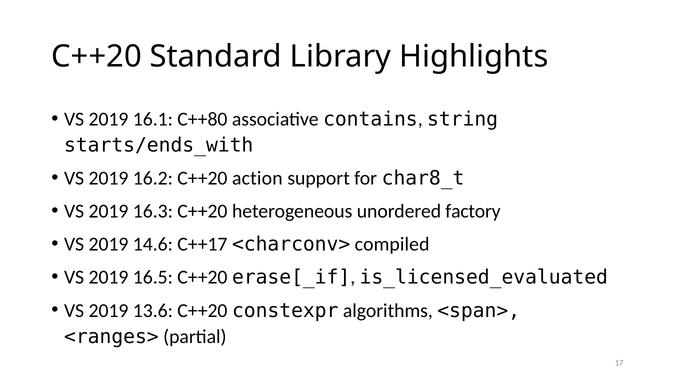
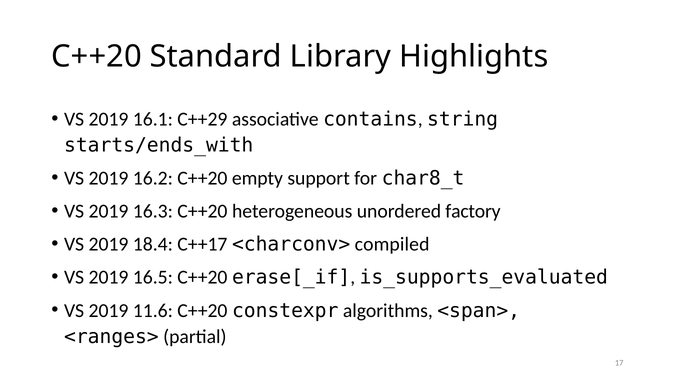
C++80: C++80 -> C++29
action: action -> empty
14.6: 14.6 -> 18.4
is_licensed_evaluated: is_licensed_evaluated -> is_supports_evaluated
13.6: 13.6 -> 11.6
